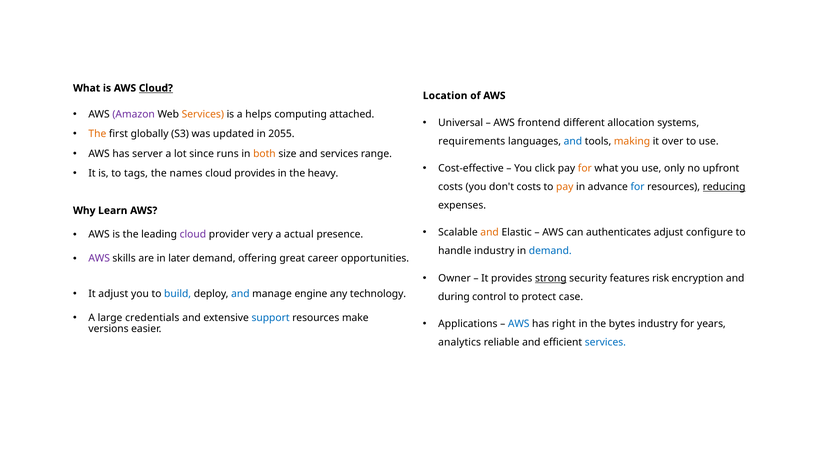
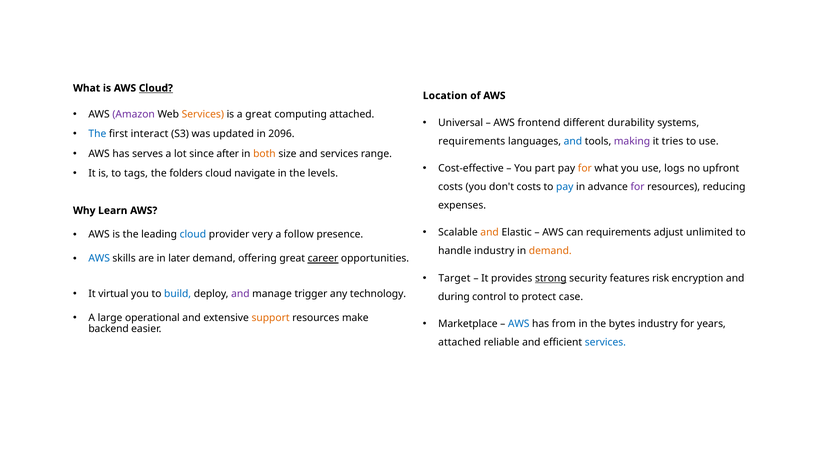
a helps: helps -> great
allocation: allocation -> durability
The at (97, 134) colour: orange -> blue
globally: globally -> interact
2055: 2055 -> 2096
making colour: orange -> purple
over: over -> tries
server: server -> serves
runs: runs -> after
click: click -> part
only: only -> logs
names: names -> folders
cloud provides: provides -> navigate
heavy: heavy -> levels
pay at (565, 187) colour: orange -> blue
for at (638, 187) colour: blue -> purple
reducing underline: present -> none
can authenticates: authenticates -> requirements
configure: configure -> unlimited
cloud at (193, 235) colour: purple -> blue
actual: actual -> follow
demand at (550, 251) colour: blue -> orange
AWS at (99, 258) colour: purple -> blue
career underline: none -> present
Owner: Owner -> Target
It adjust: adjust -> virtual
and at (240, 294) colour: blue -> purple
engine: engine -> trigger
credentials: credentials -> operational
support colour: blue -> orange
Applications: Applications -> Marketplace
right: right -> from
versions: versions -> backend
analytics at (460, 342): analytics -> attached
